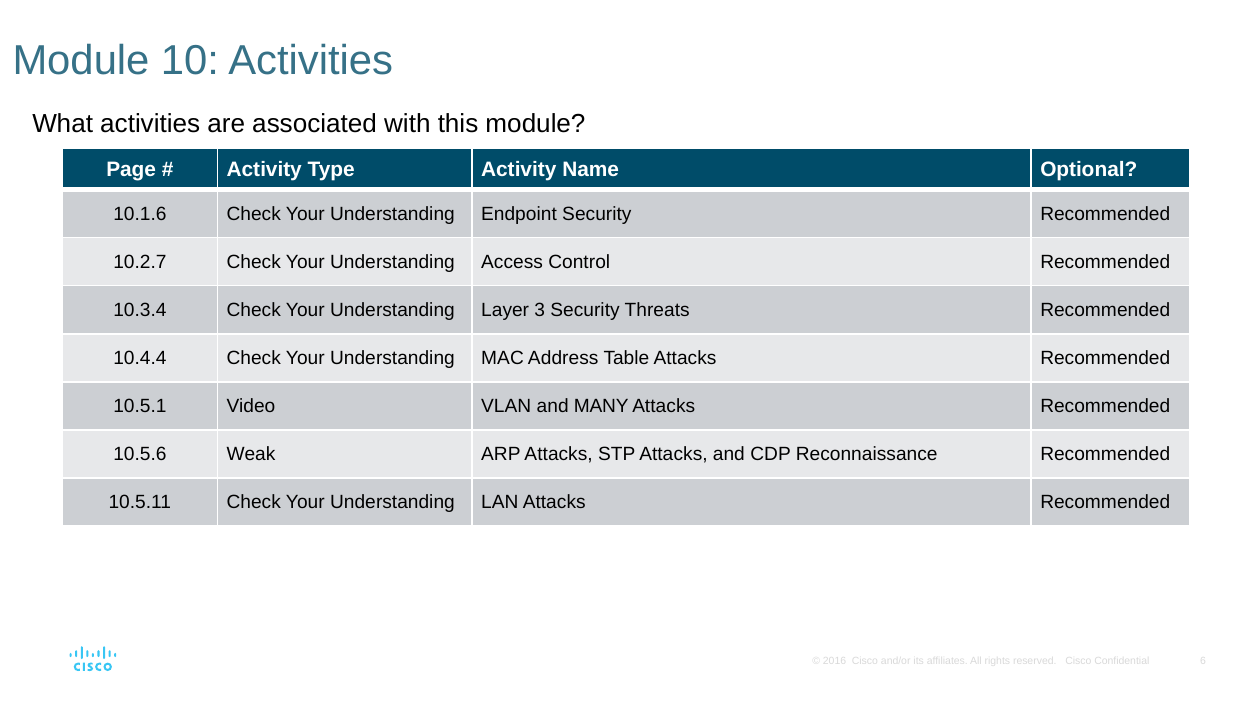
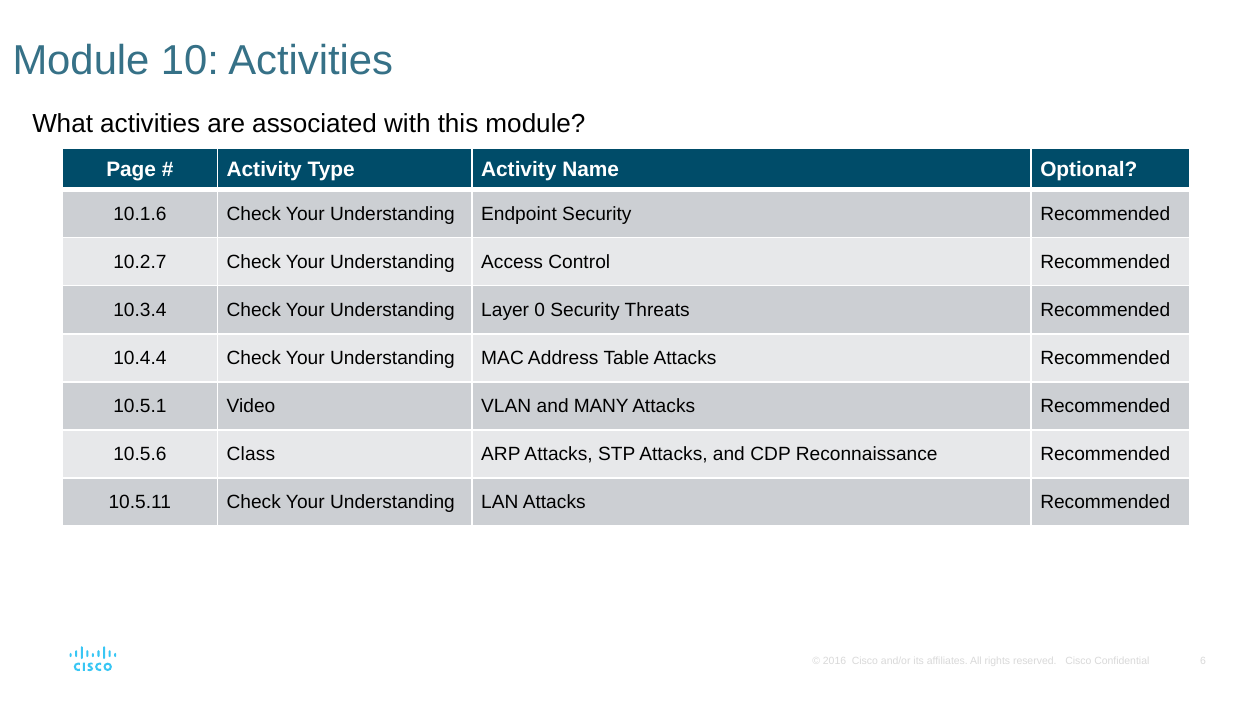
3: 3 -> 0
Weak: Weak -> Class
